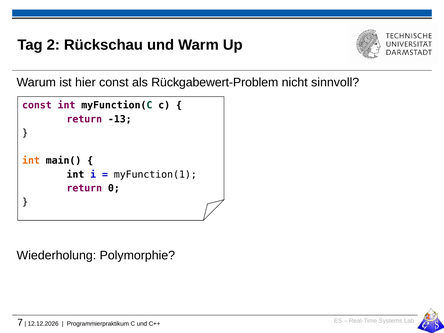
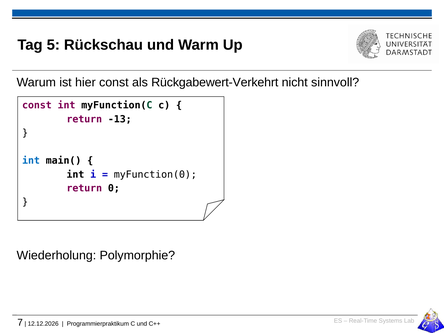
2: 2 -> 5
Rückgabewert-Problem: Rückgabewert-Problem -> Rückgabewert-Verkehrt
int at (31, 161) colour: orange -> blue
myFunction(1: myFunction(1 -> myFunction(0
